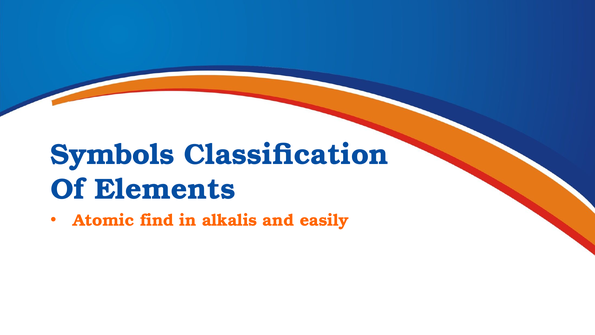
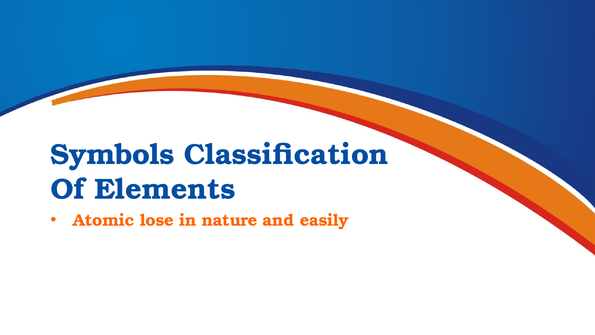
find: find -> lose
alkalis: alkalis -> nature
